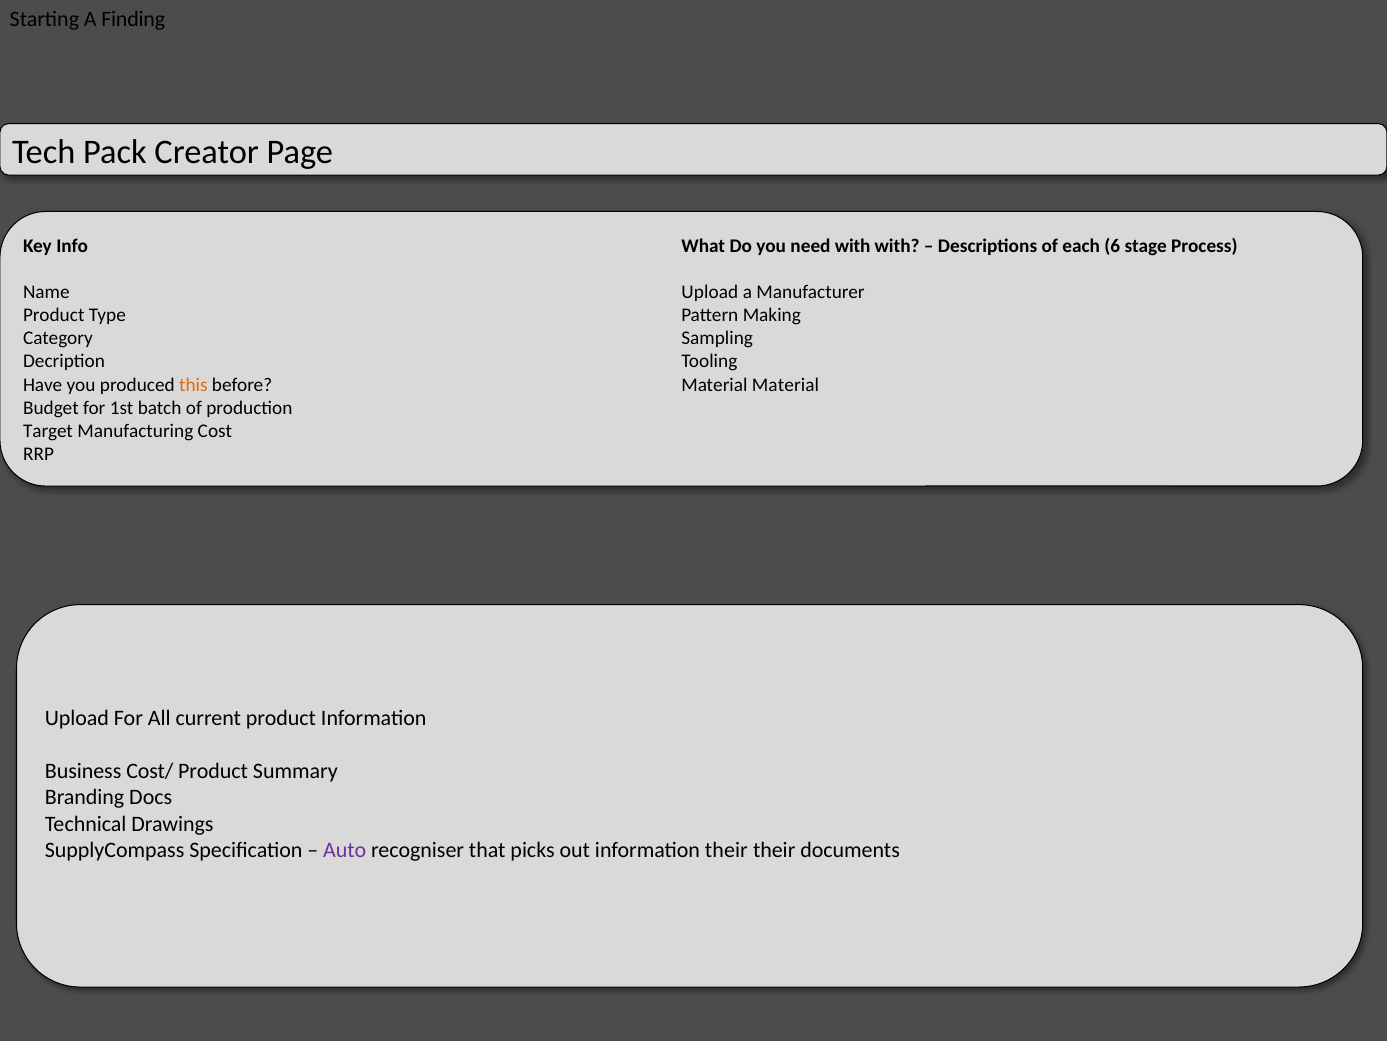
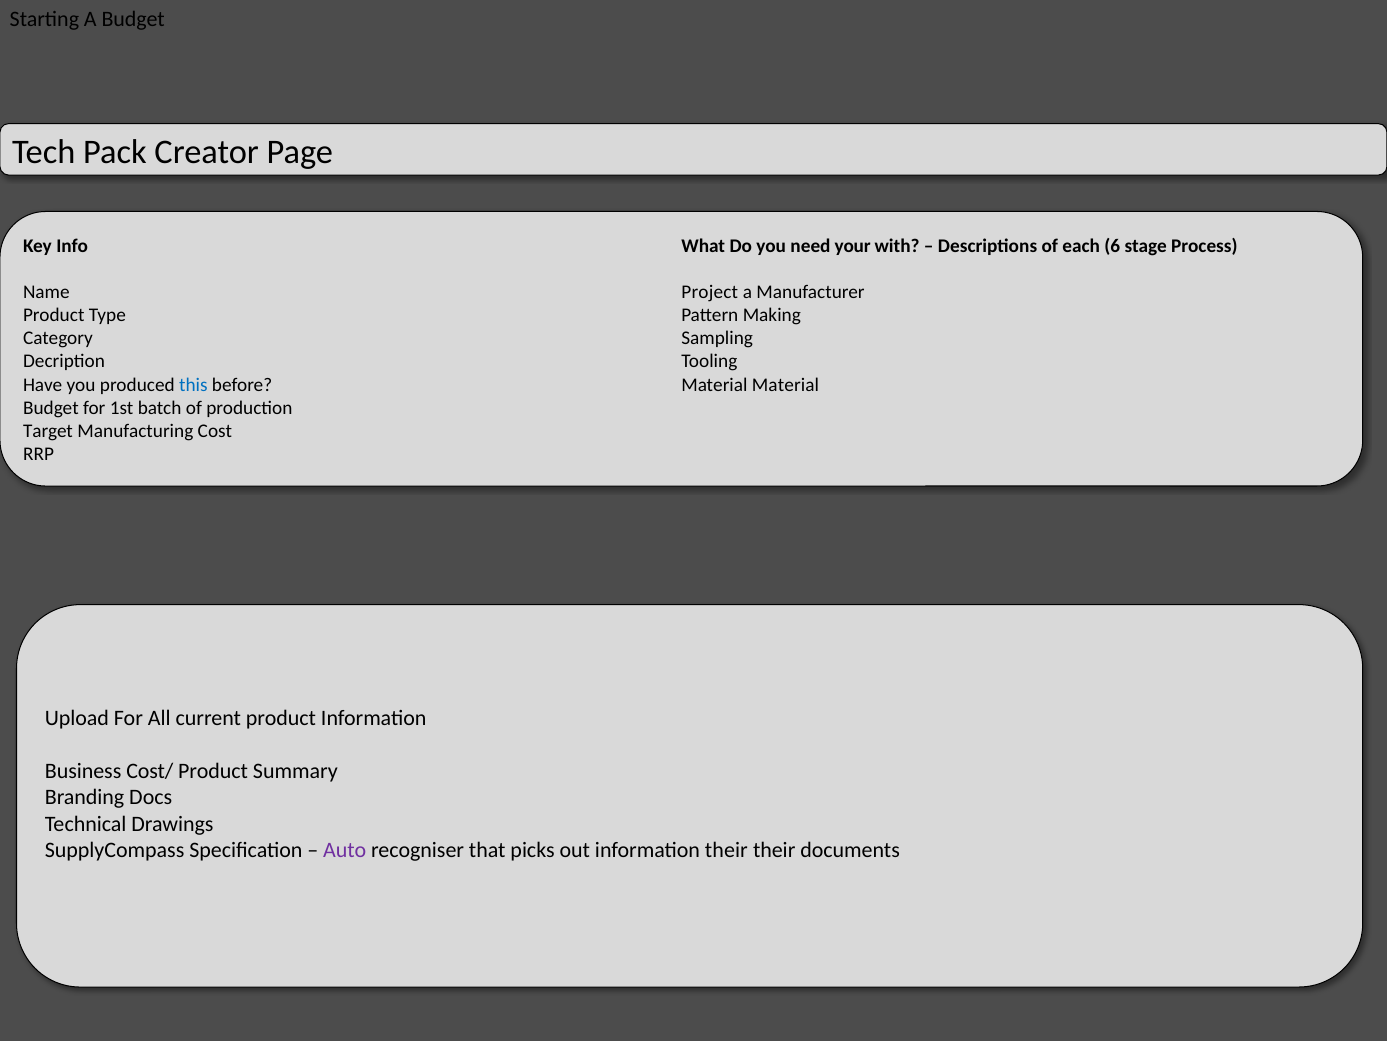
A Finding: Finding -> Budget
need with: with -> your
Upload at (710, 292): Upload -> Project
this colour: orange -> blue
